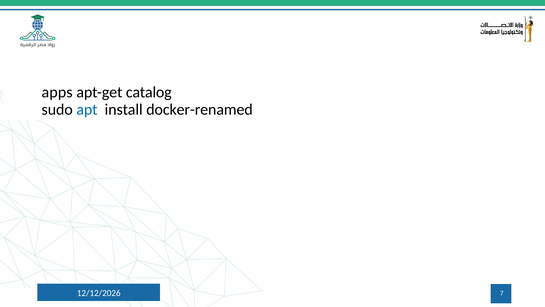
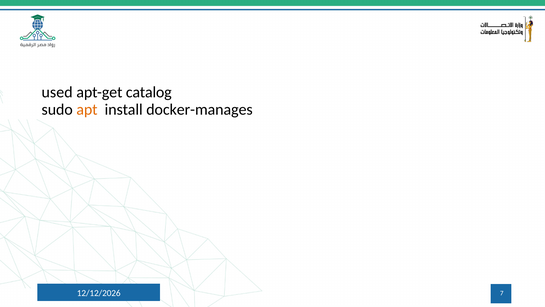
apps: apps -> used
apt colour: blue -> orange
docker-renamed: docker-renamed -> docker-manages
